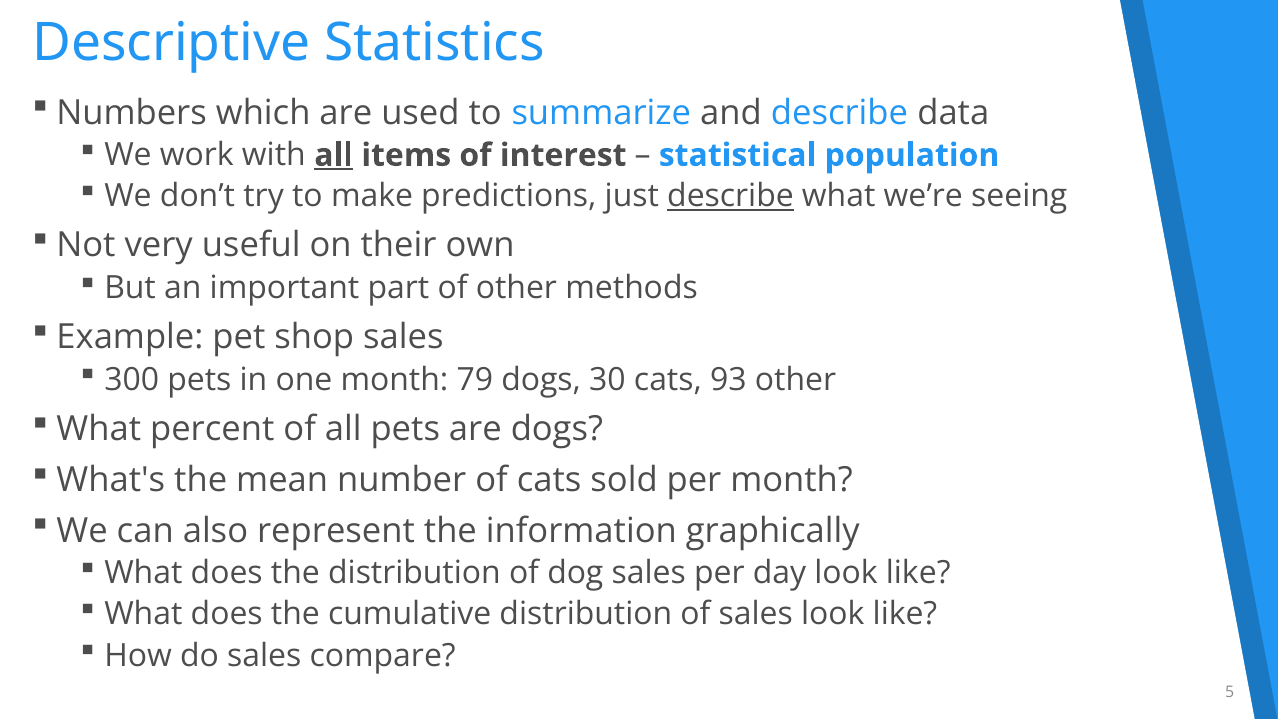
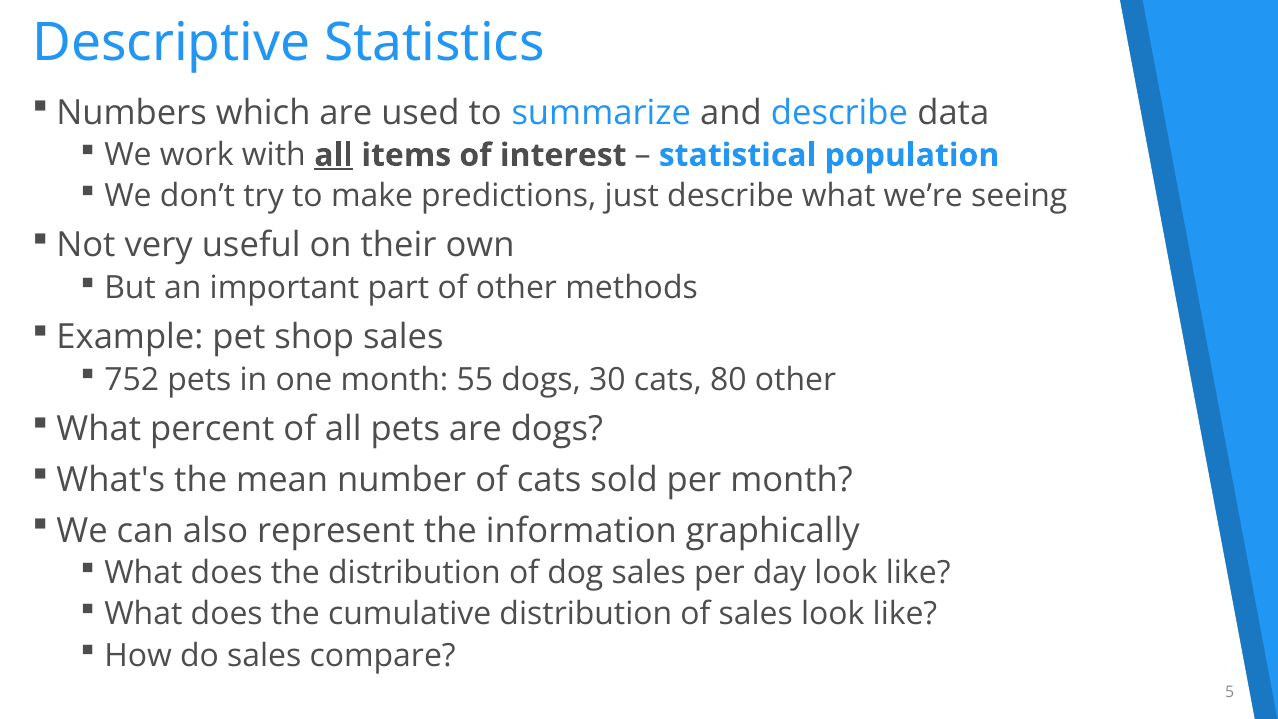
describe at (730, 196) underline: present -> none
300: 300 -> 752
79: 79 -> 55
93: 93 -> 80
